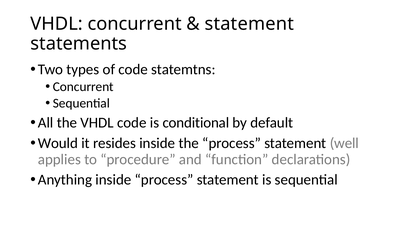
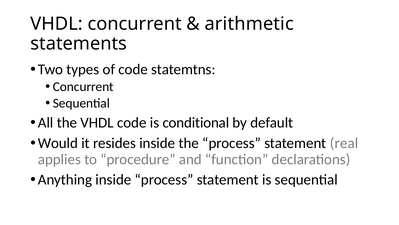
statement at (249, 24): statement -> arithmetic
well: well -> real
